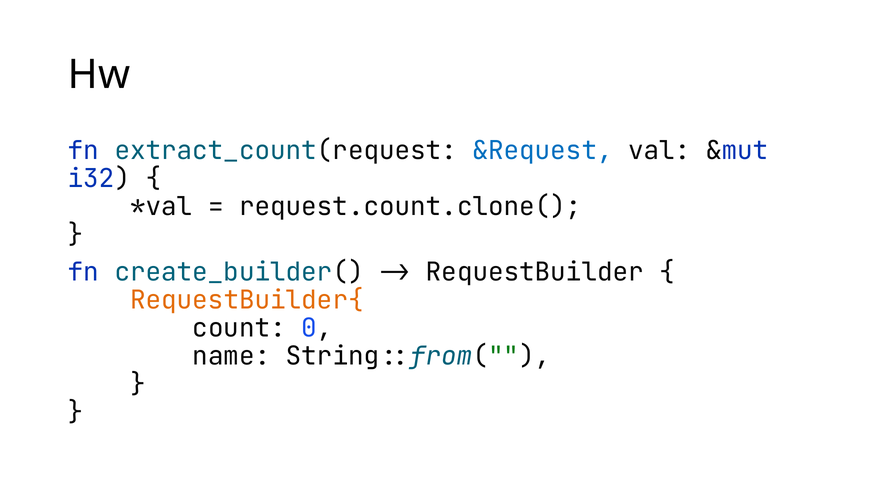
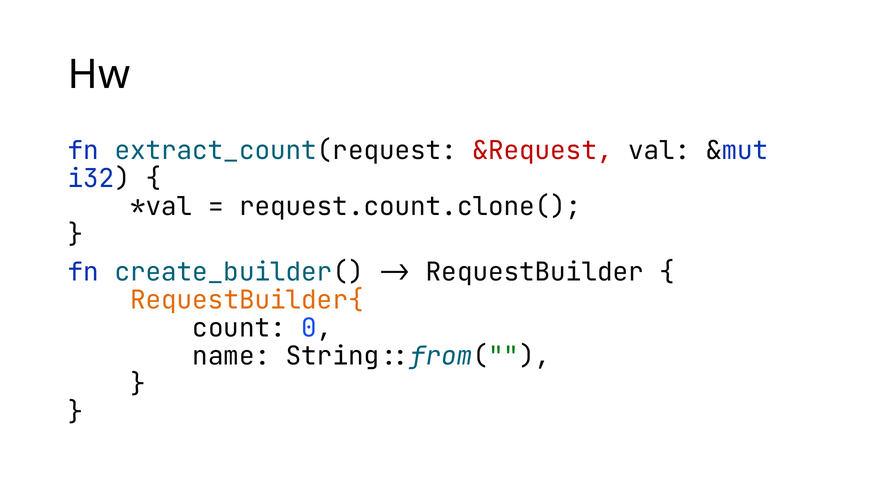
&Request colour: blue -> red
